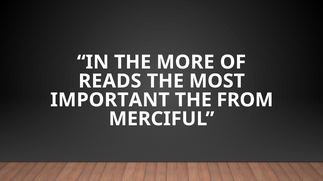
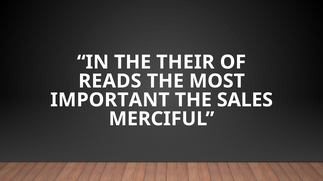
MORE: MORE -> THEIR
FROM: FROM -> SALES
